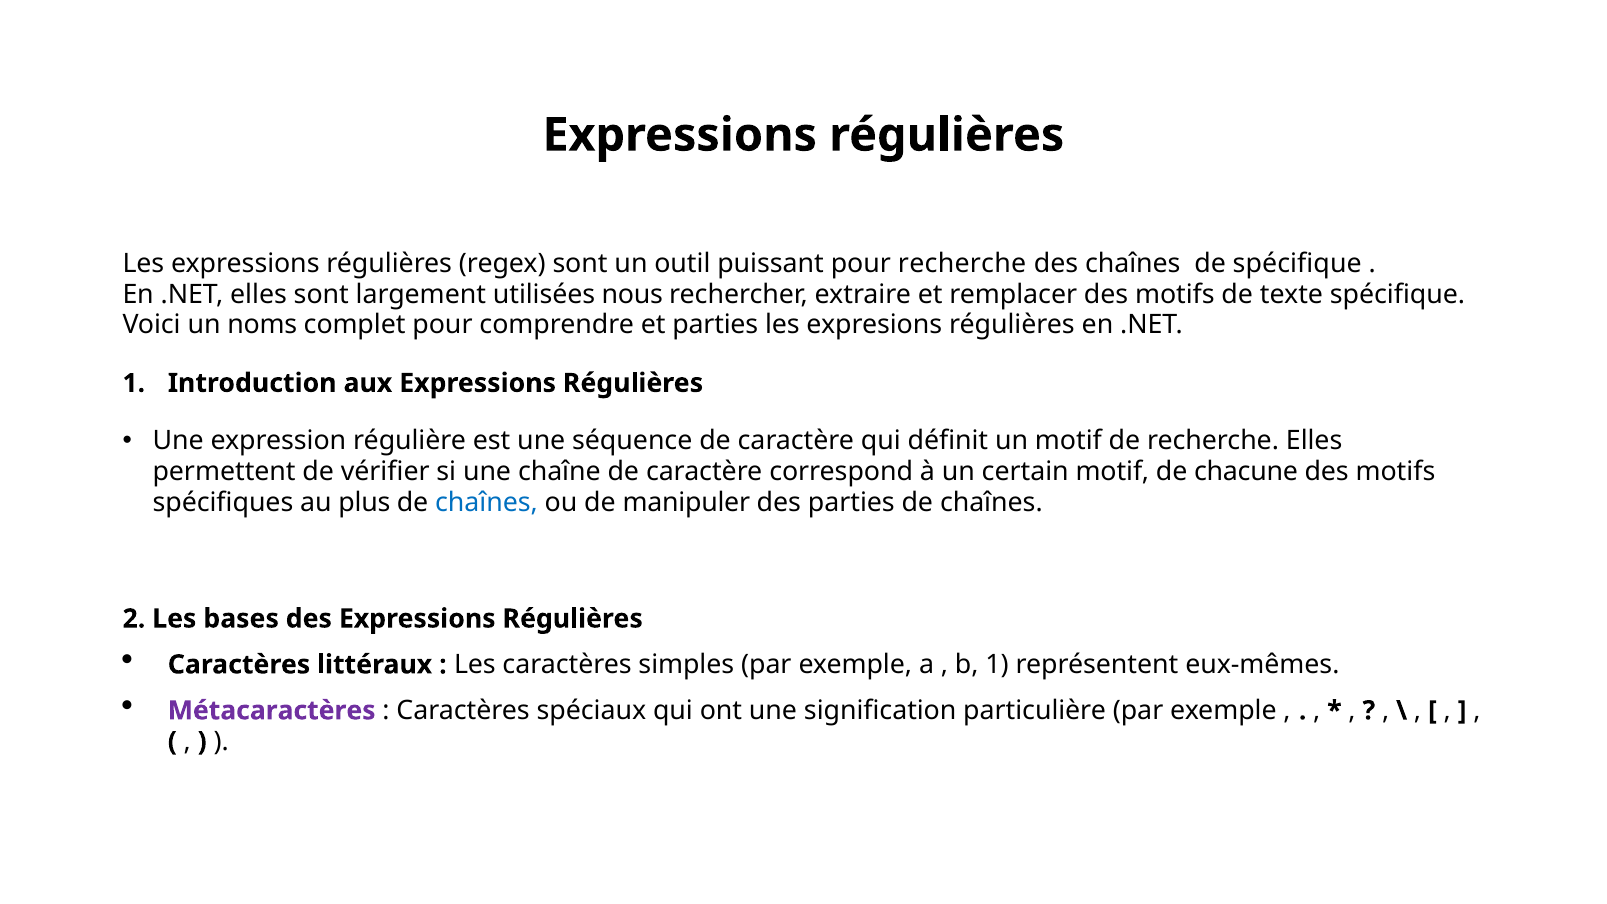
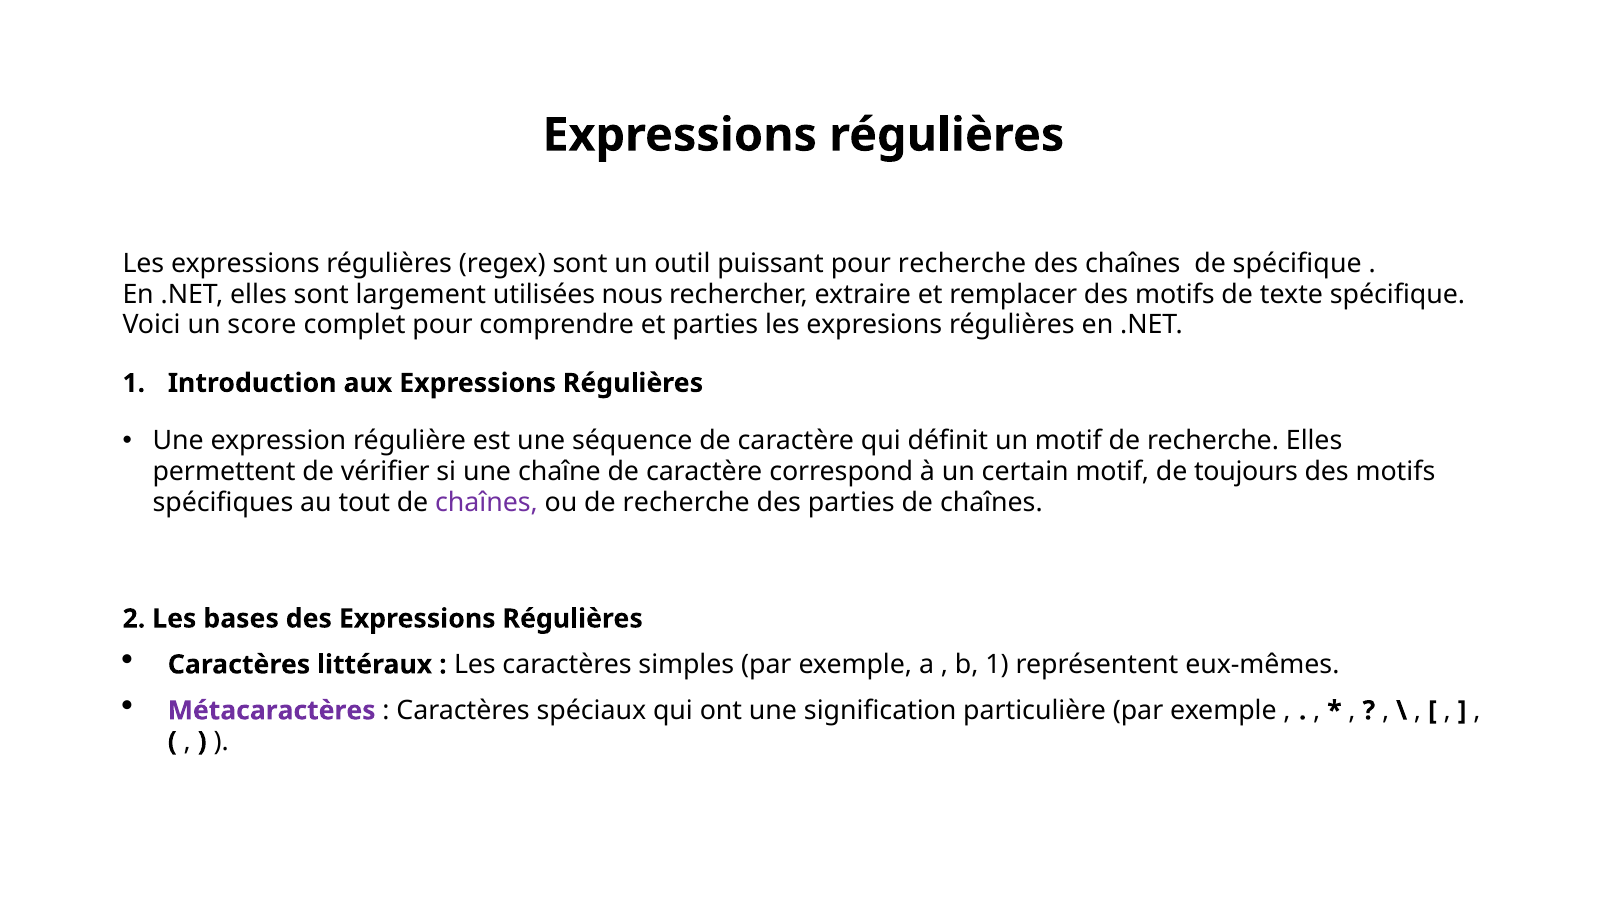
noms: noms -> score
chacune: chacune -> toujours
plus: plus -> tout
chaînes at (486, 503) colour: blue -> purple
ou de manipuler: manipuler -> recherche
